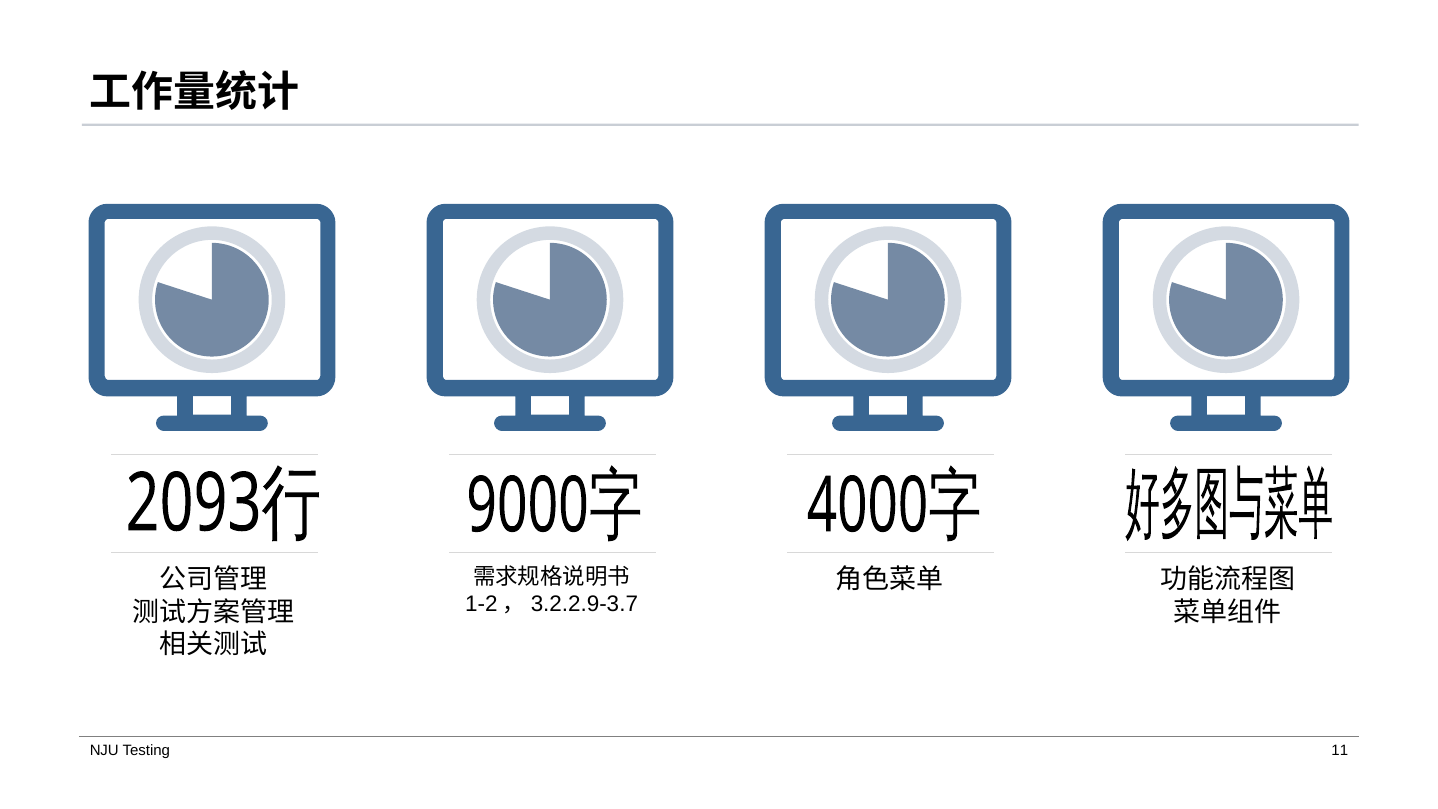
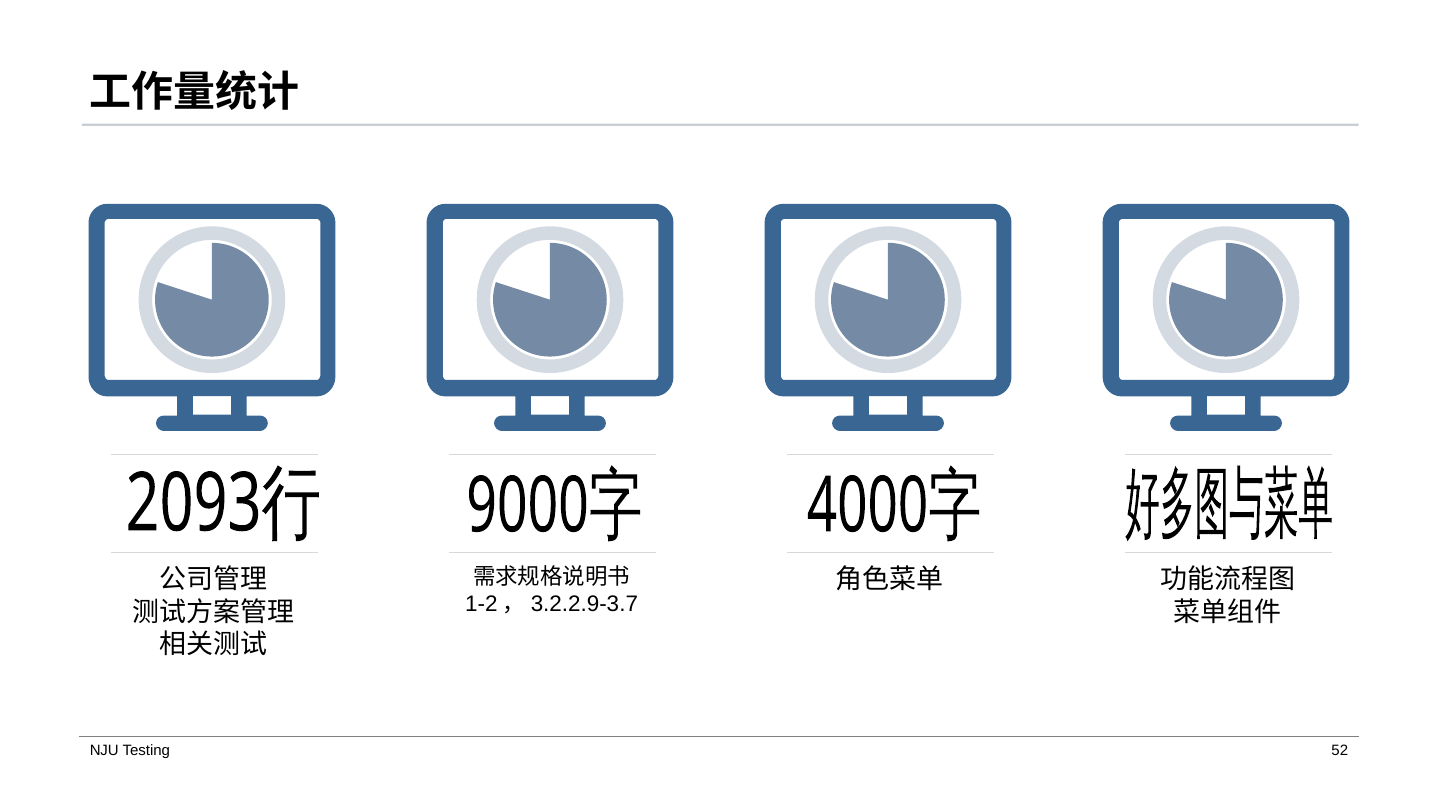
11: 11 -> 52
